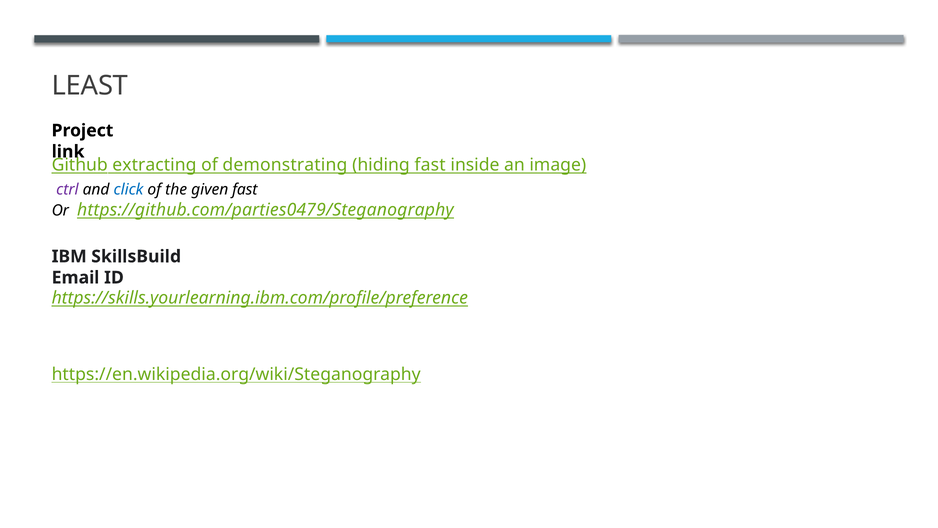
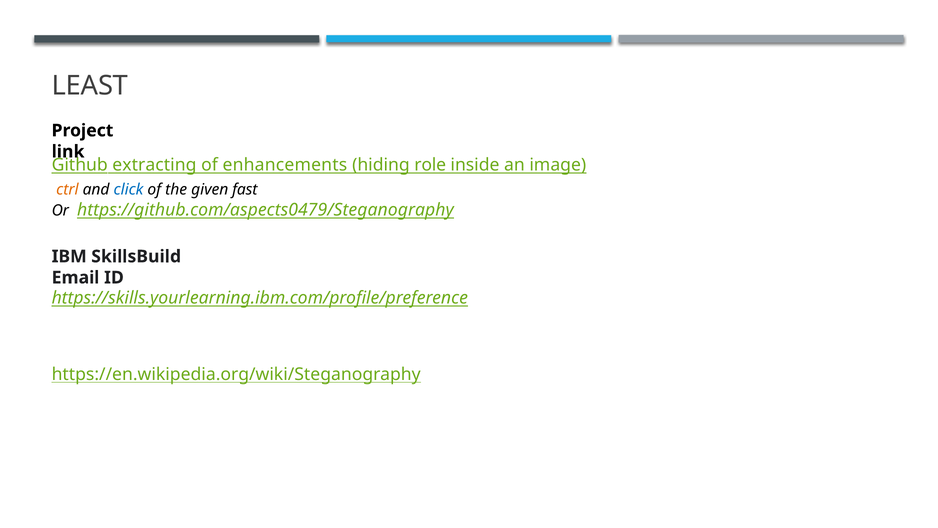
demonstrating: demonstrating -> enhancements
hiding fast: fast -> role
ctrl colour: purple -> orange
https://github.com/parties0479/Steganography: https://github.com/parties0479/Steganography -> https://github.com/aspects0479/Steganography
